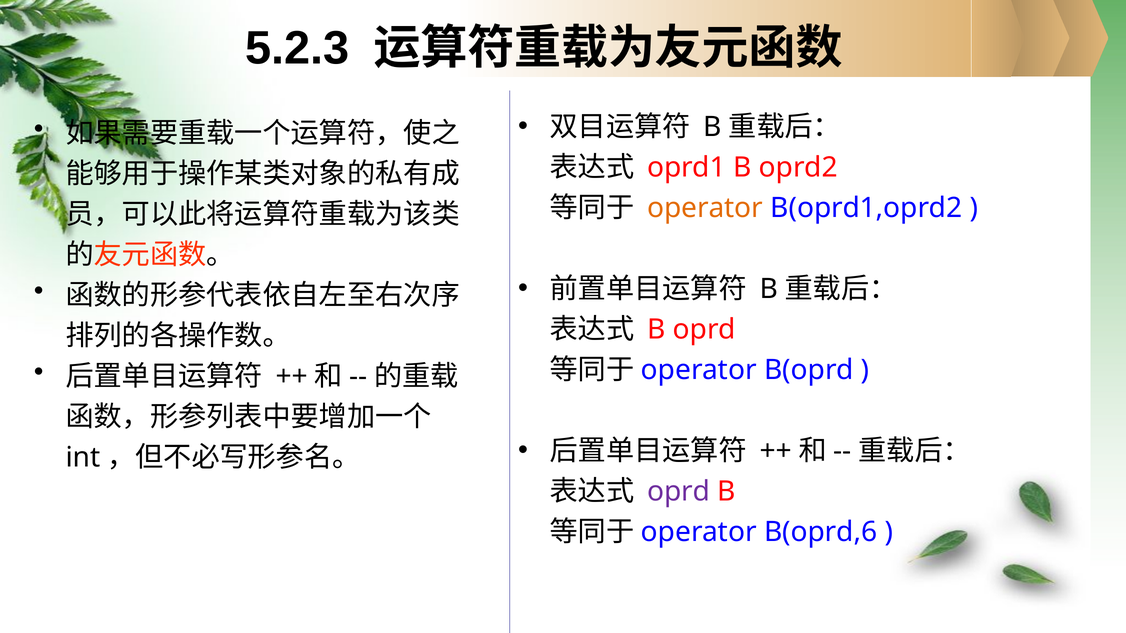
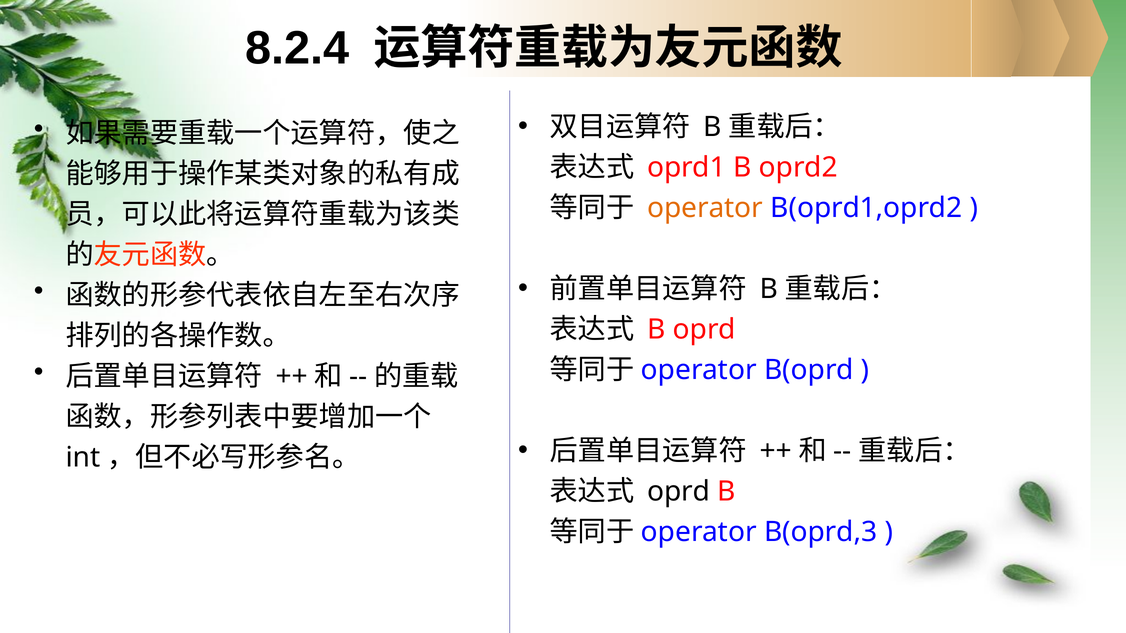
5.2.3: 5.2.3 -> 8.2.4
oprd at (679, 492) colour: purple -> black
B(oprd,6: B(oprd,6 -> B(oprd,3
